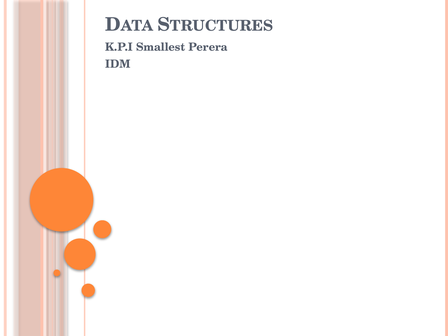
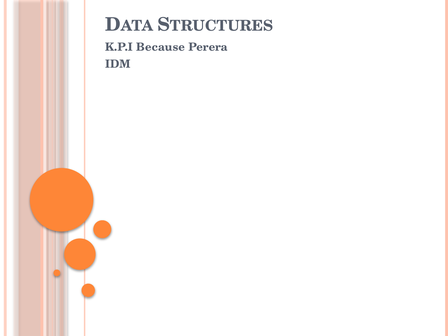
Smallest: Smallest -> Because
